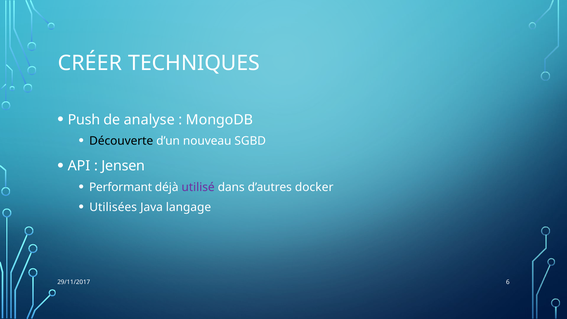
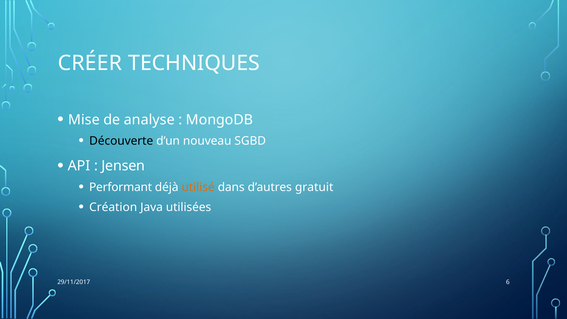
Push: Push -> Mise
utilisé colour: purple -> orange
docker: docker -> gratuit
Utilisées: Utilisées -> Création
langage: langage -> utilisées
